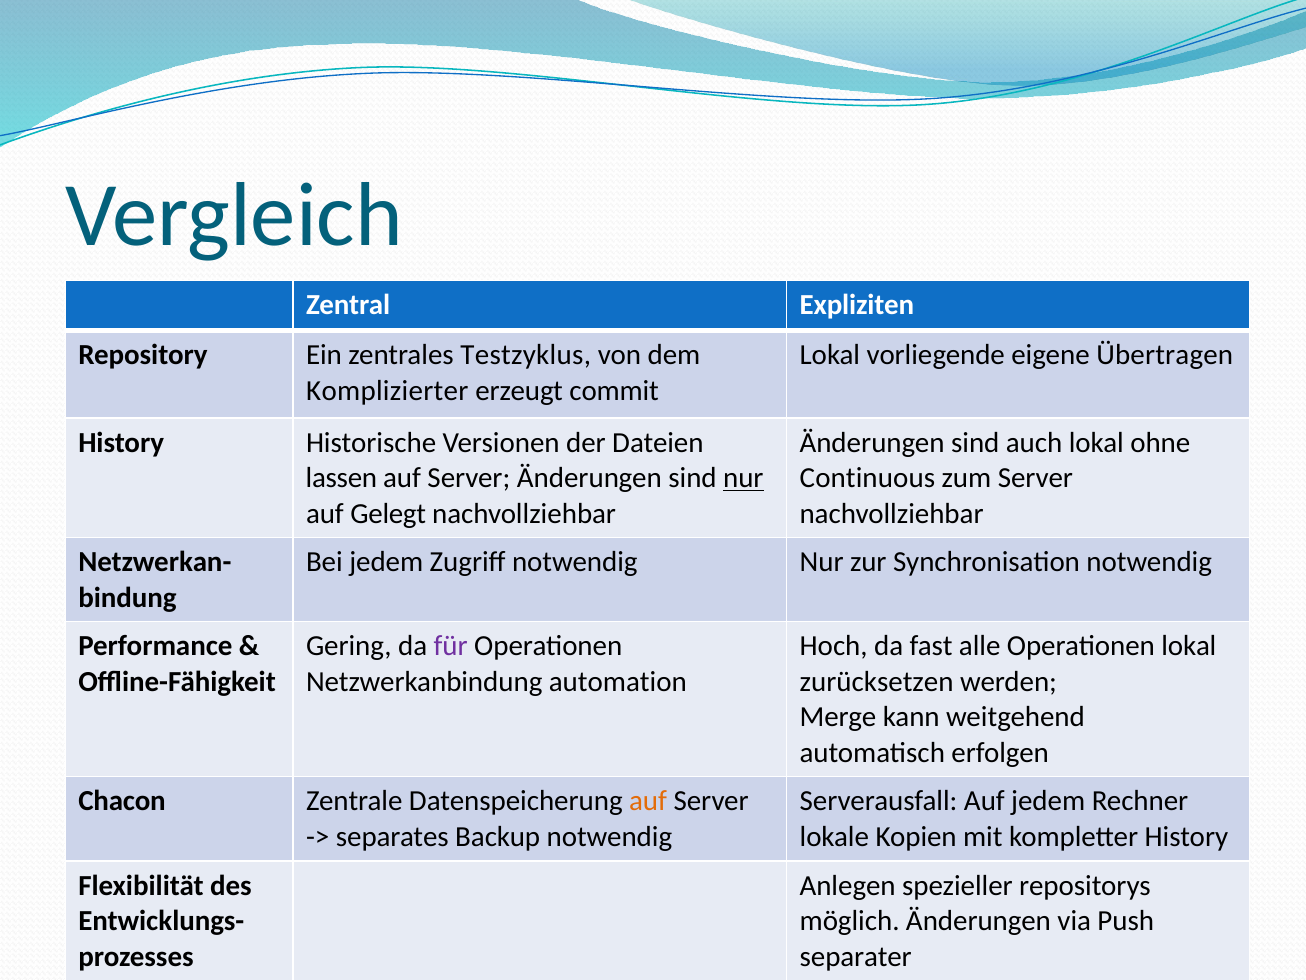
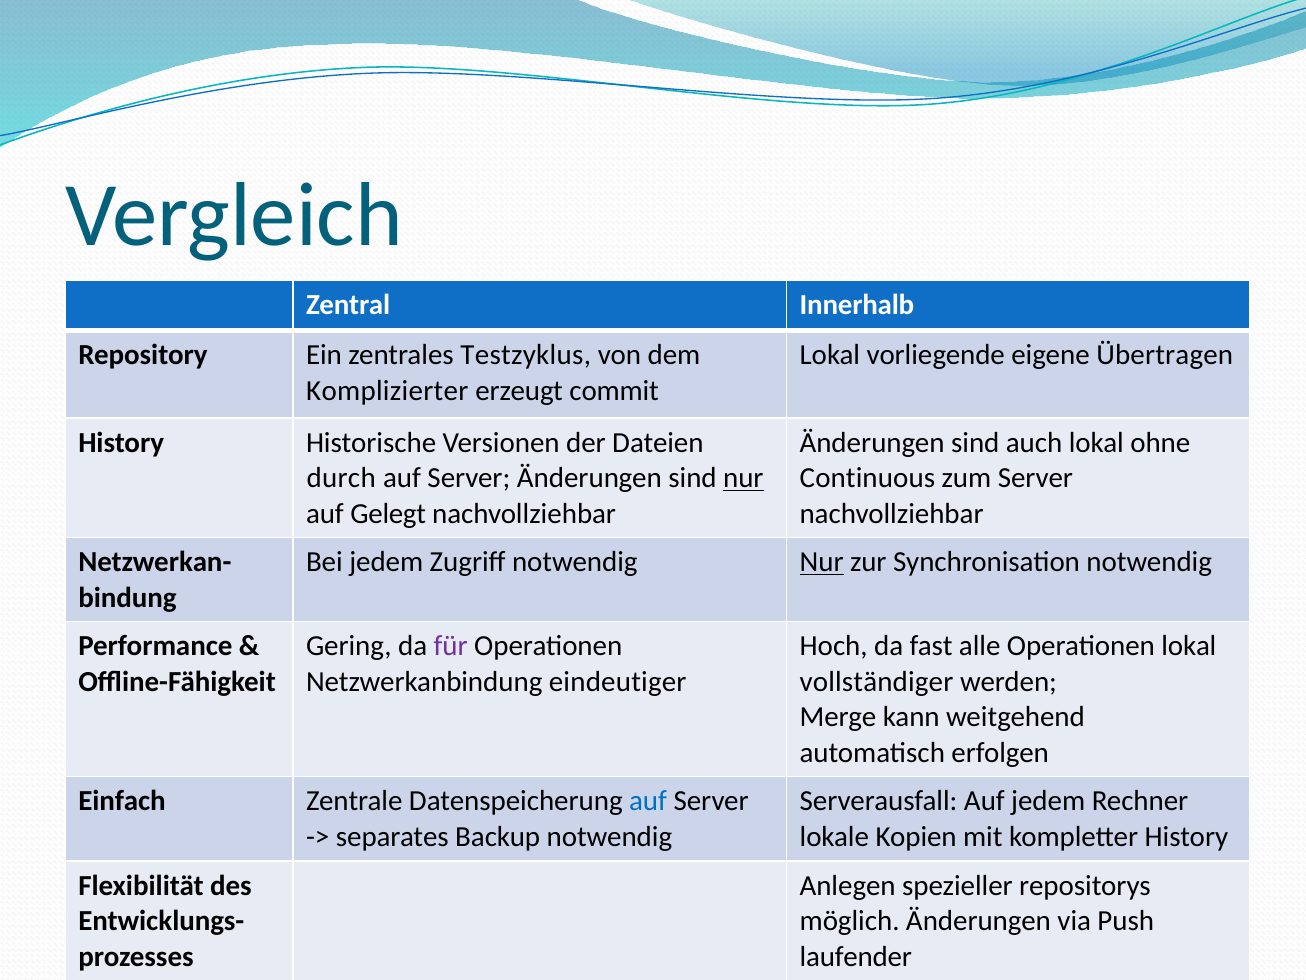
Expliziten: Expliziten -> Innerhalb
lassen: lassen -> durch
Nur at (822, 562) underline: none -> present
automation: automation -> eindeutiger
zurücksetzen: zurücksetzen -> vollständiger
Chacon: Chacon -> Einfach
auf at (648, 801) colour: orange -> blue
separater: separater -> laufender
